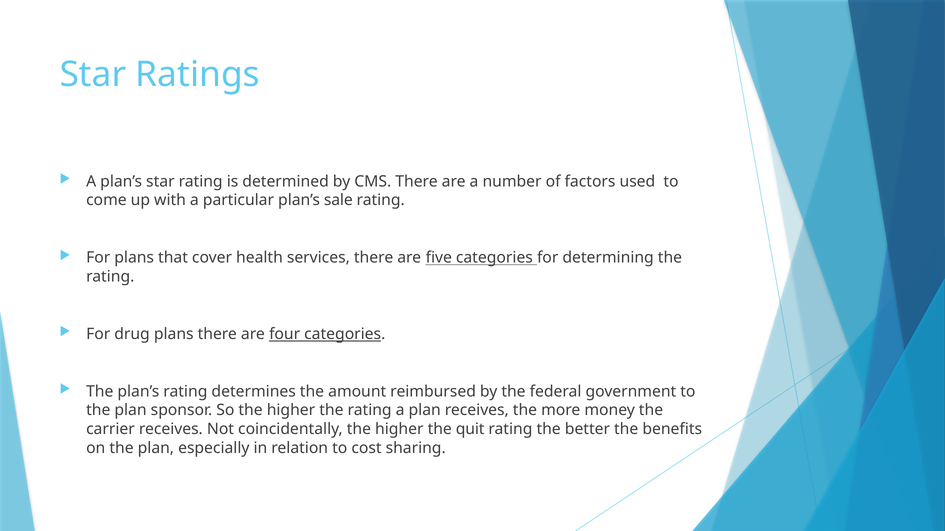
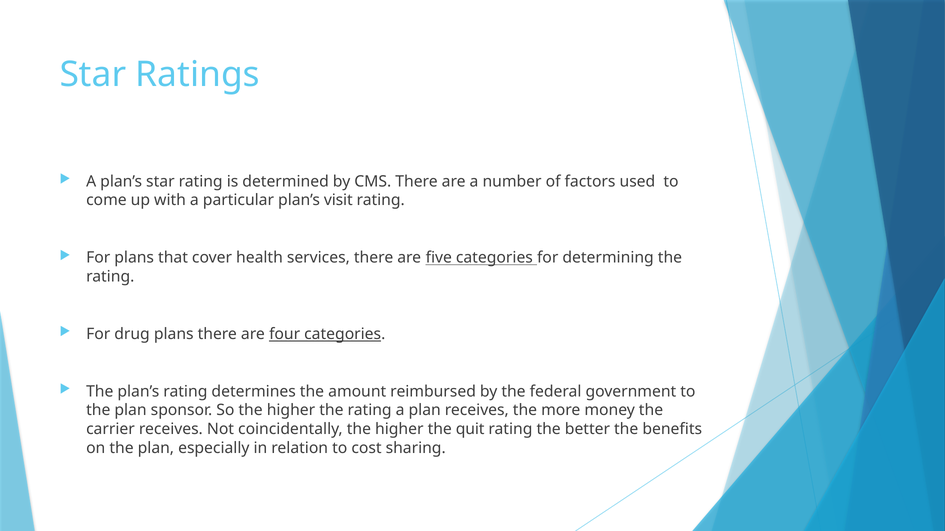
sale: sale -> visit
